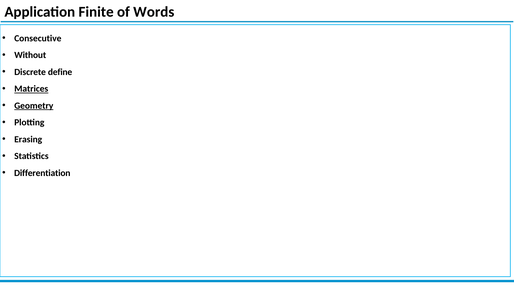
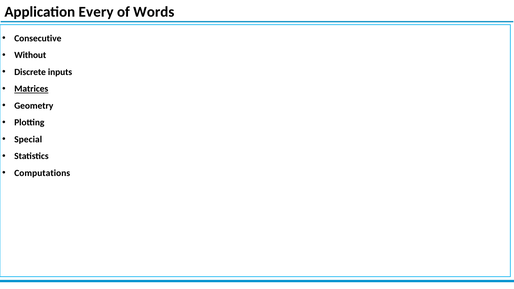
Finite: Finite -> Every
define: define -> inputs
Geometry underline: present -> none
Erasing: Erasing -> Special
Differentiation: Differentiation -> Computations
